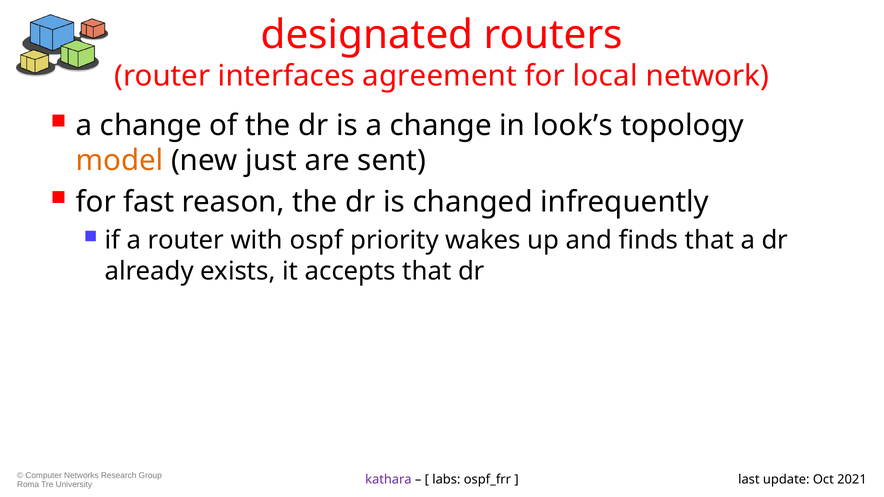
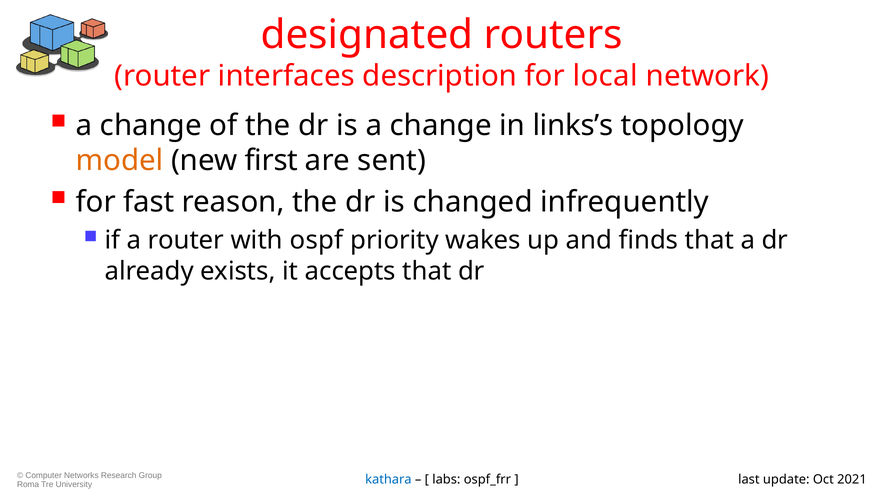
agreement: agreement -> description
look’s: look’s -> links’s
just: just -> first
kathara colour: purple -> blue
